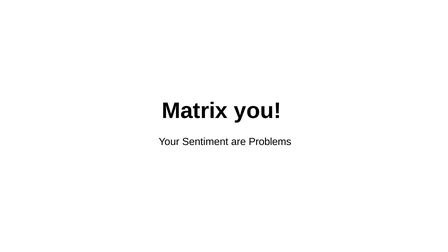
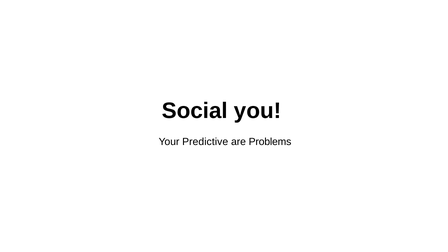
Matrix: Matrix -> Social
Sentiment: Sentiment -> Predictive
